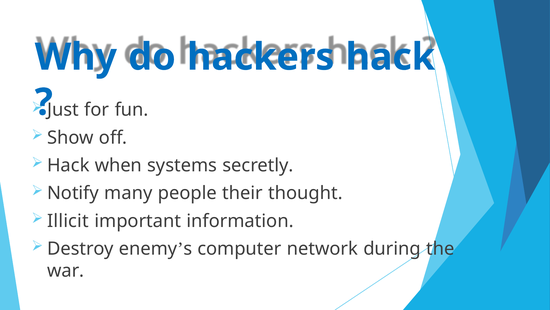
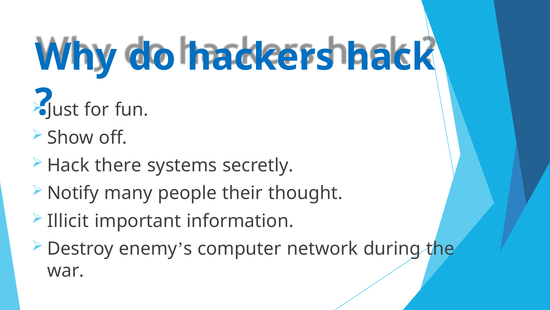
when: when -> there
